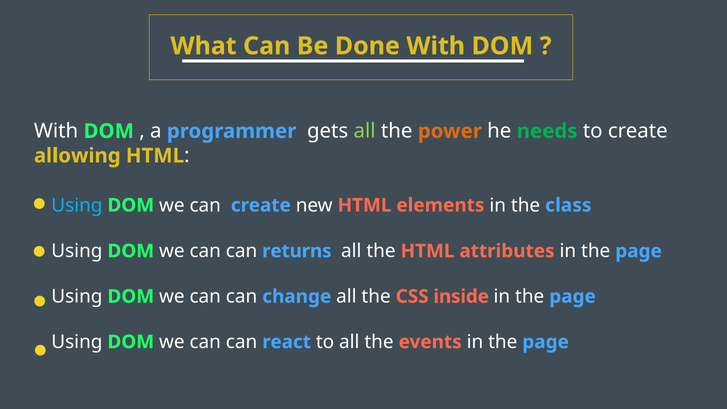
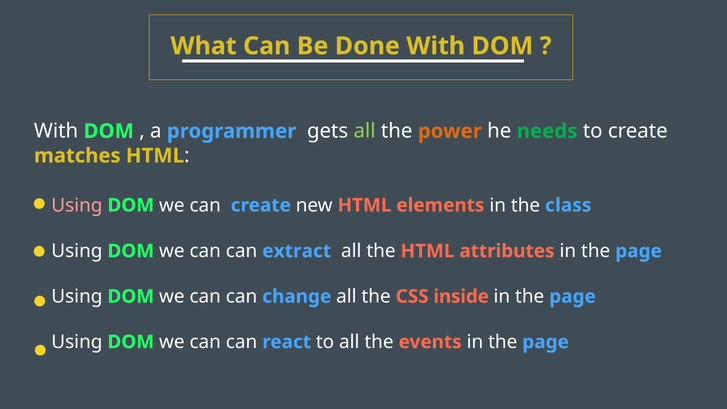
allowing: allowing -> matches
Using at (77, 205) colour: light blue -> pink
returns: returns -> extract
